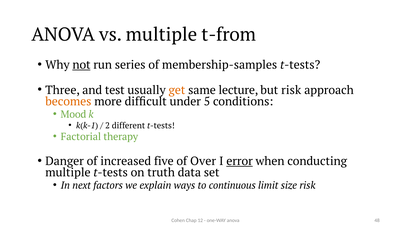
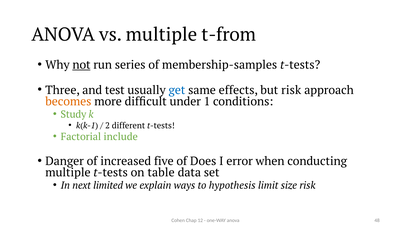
get colour: orange -> blue
lecture: lecture -> effects
5: 5 -> 1
Mood: Mood -> Study
therapy: therapy -> include
Over: Over -> Does
error underline: present -> none
truth: truth -> table
factors: factors -> limited
continuous: continuous -> hypothesis
